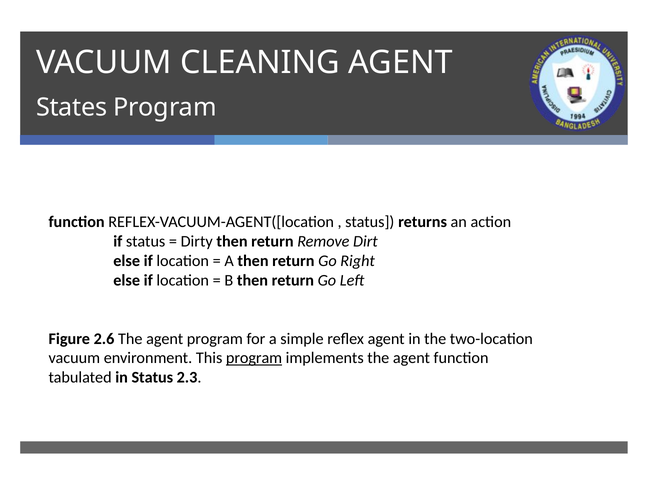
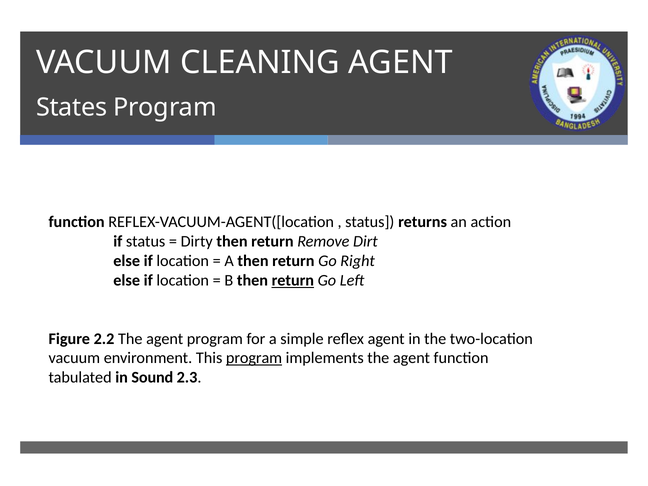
return at (293, 280) underline: none -> present
2.6: 2.6 -> 2.2
in Status: Status -> Sound
